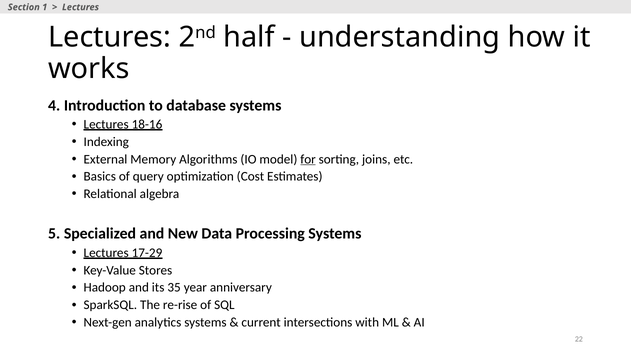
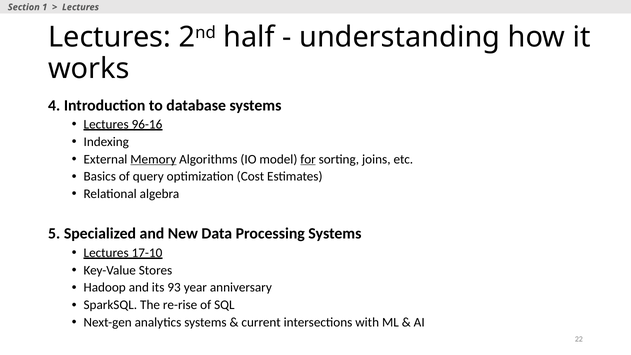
18-16: 18-16 -> 96-16
Memory underline: none -> present
17-29: 17-29 -> 17-10
35: 35 -> 93
